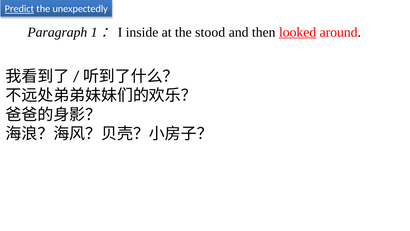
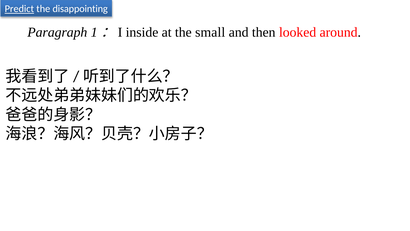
unexpectedly: unexpectedly -> disappointing
stood: stood -> small
looked underline: present -> none
